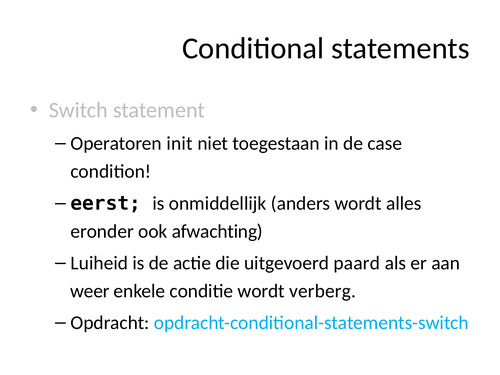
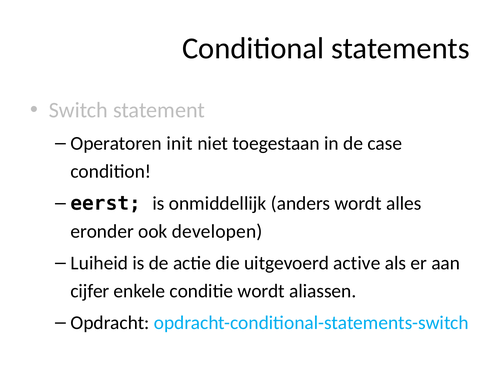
afwachting: afwachting -> developen
paard: paard -> active
weer: weer -> cijfer
verberg: verberg -> aliassen
